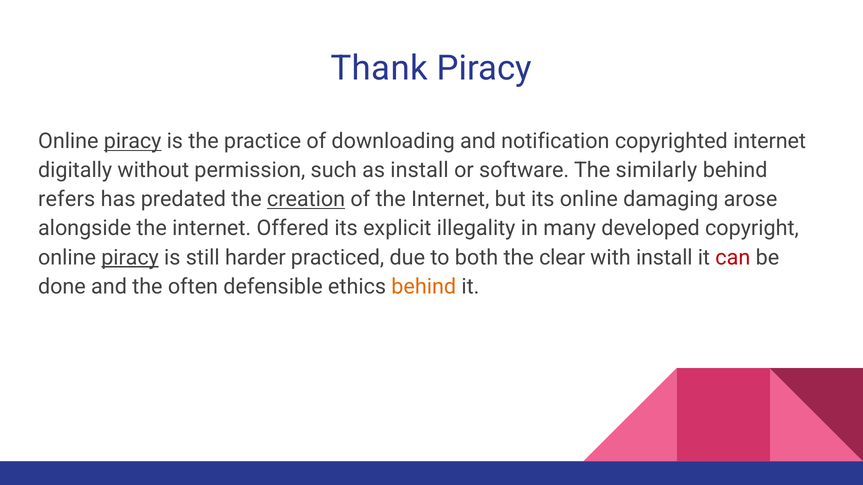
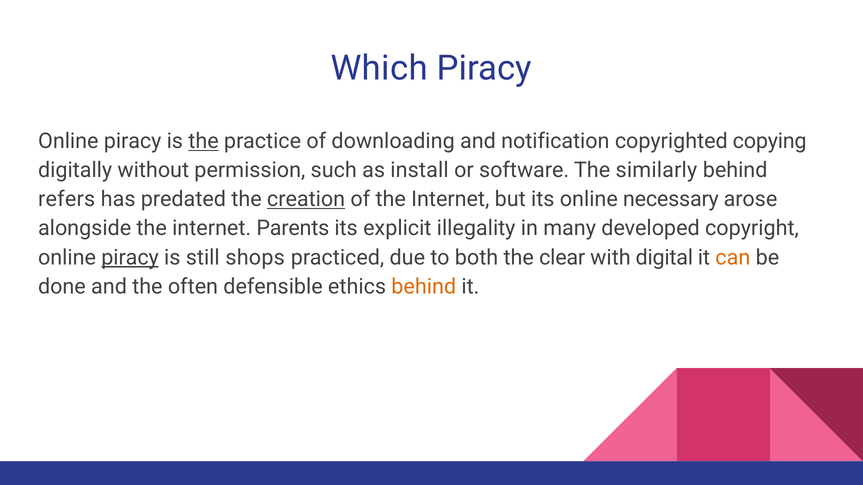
Thank: Thank -> Which
piracy at (133, 141) underline: present -> none
the at (204, 141) underline: none -> present
copyrighted internet: internet -> copying
damaging: damaging -> necessary
Offered: Offered -> Parents
harder: harder -> shops
with install: install -> digital
can colour: red -> orange
